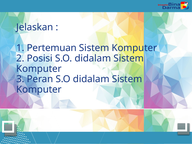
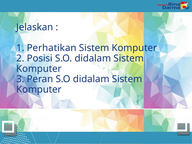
Pertemuan: Pertemuan -> Perhatikan
